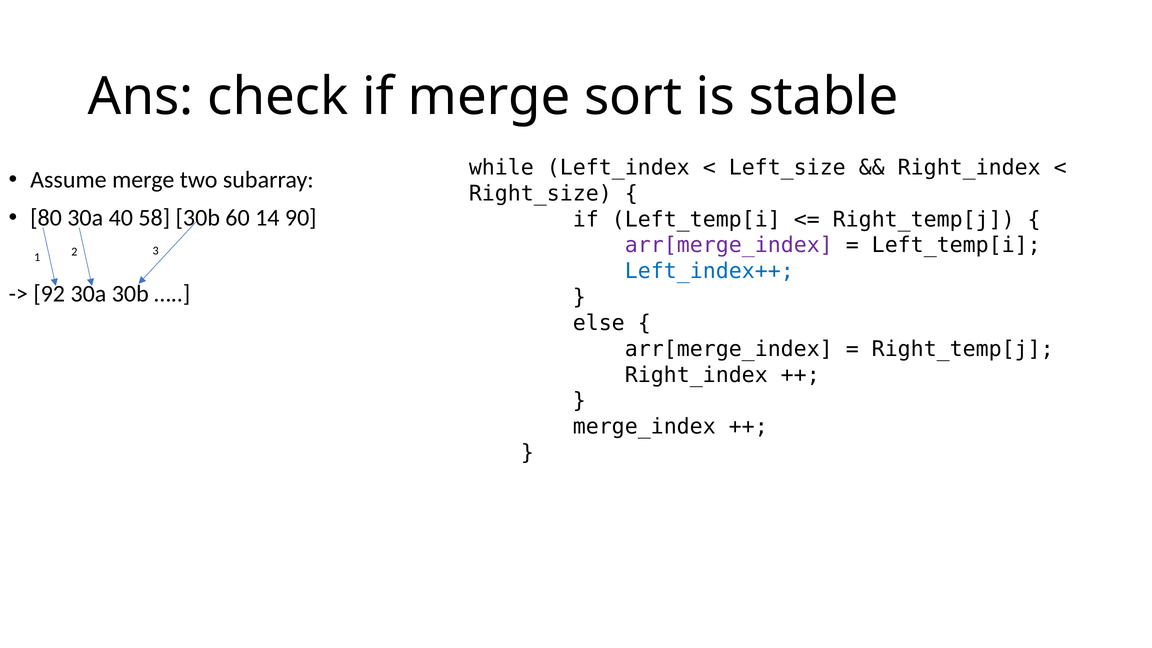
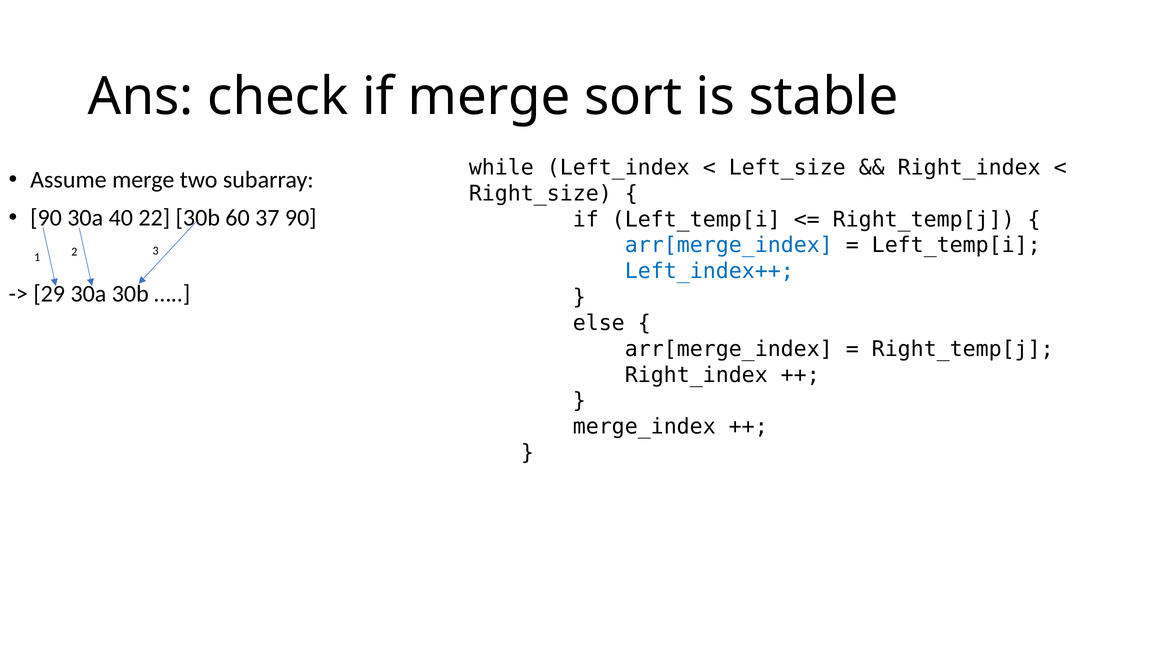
80 at (46, 218): 80 -> 90
58: 58 -> 22
14: 14 -> 37
arr[merge_index at (729, 245) colour: purple -> blue
92: 92 -> 29
